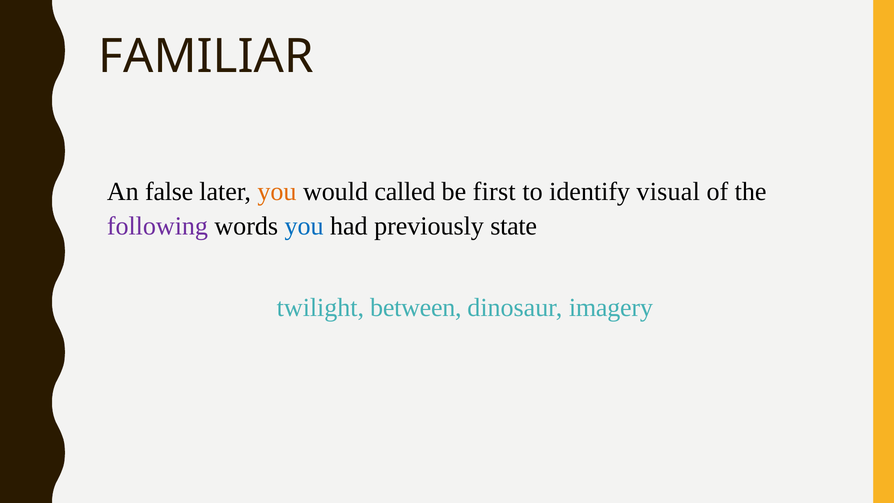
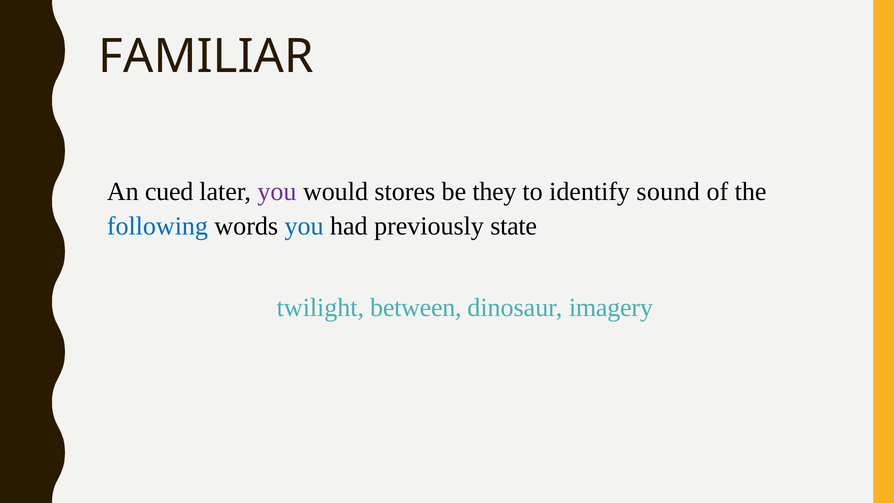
false: false -> cued
you at (277, 192) colour: orange -> purple
called: called -> stores
first: first -> they
visual: visual -> sound
following colour: purple -> blue
